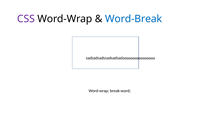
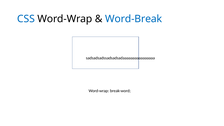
CSS colour: purple -> blue
